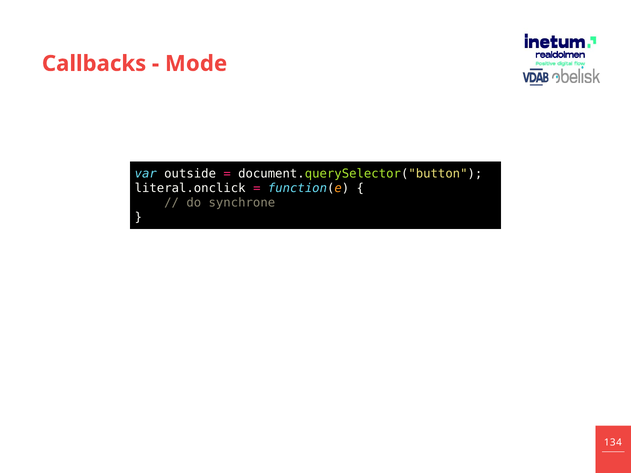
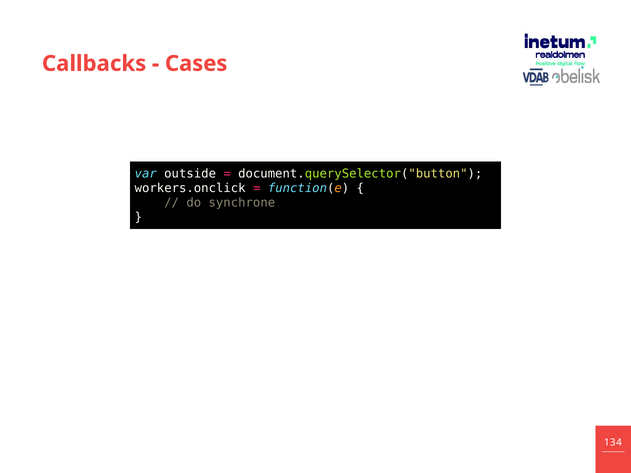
Mode: Mode -> Cases
literal.onclick: literal.onclick -> workers.onclick
